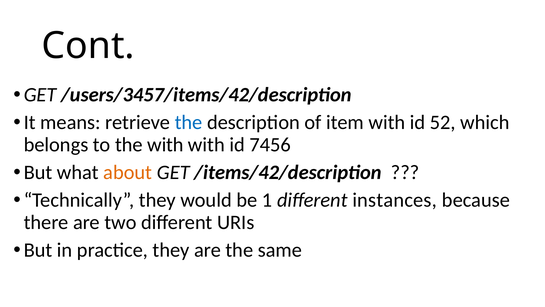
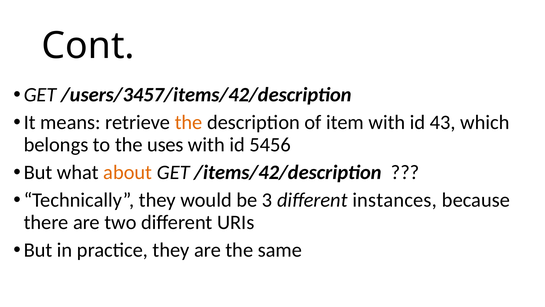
the at (189, 122) colour: blue -> orange
52: 52 -> 43
the with: with -> uses
7456: 7456 -> 5456
1: 1 -> 3
